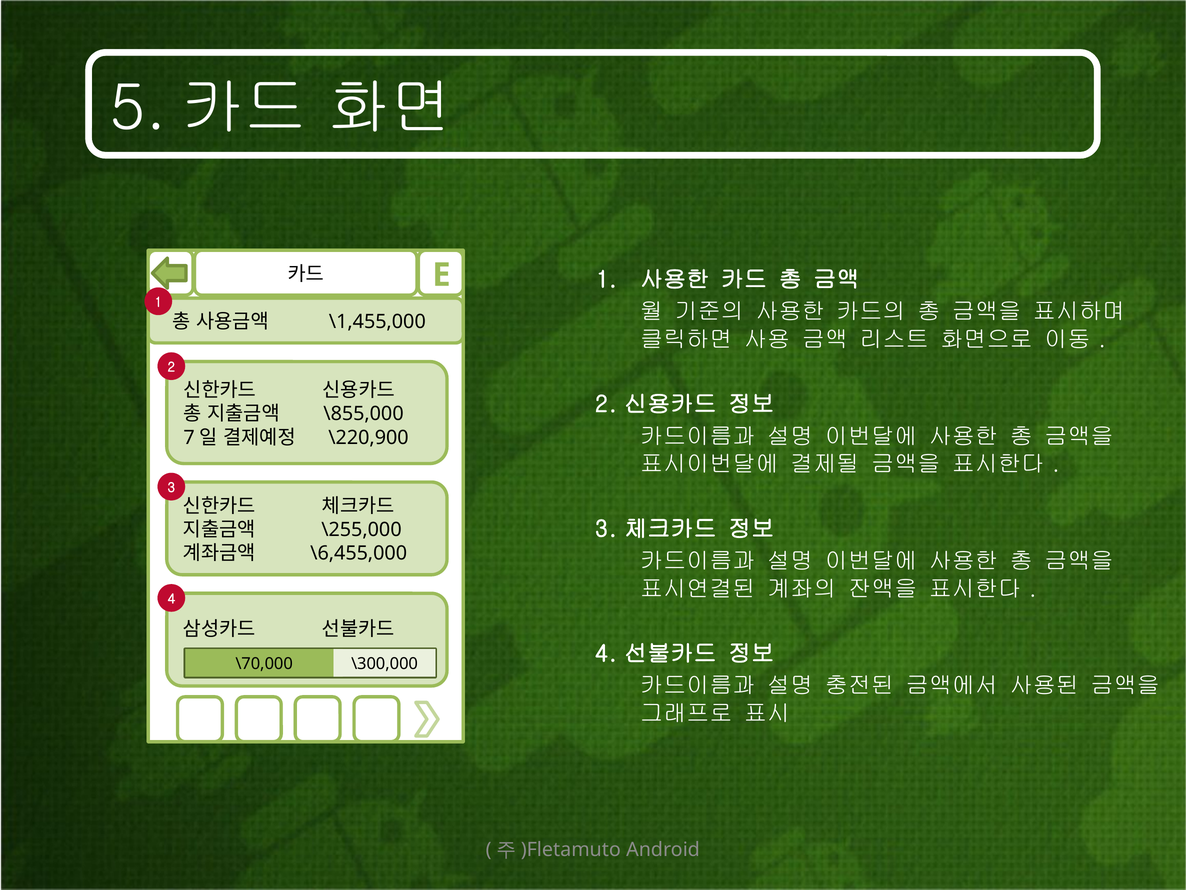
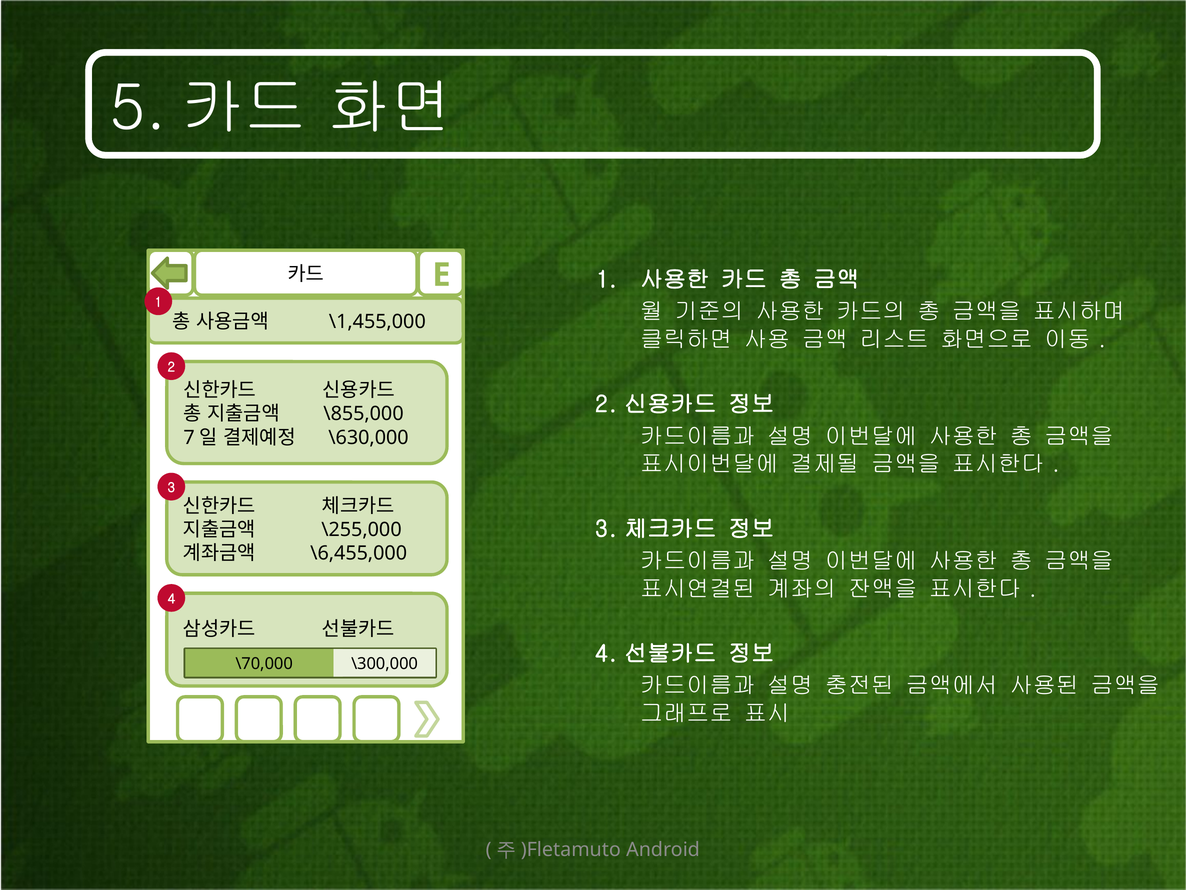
\220,900: \220,900 -> \630,000
